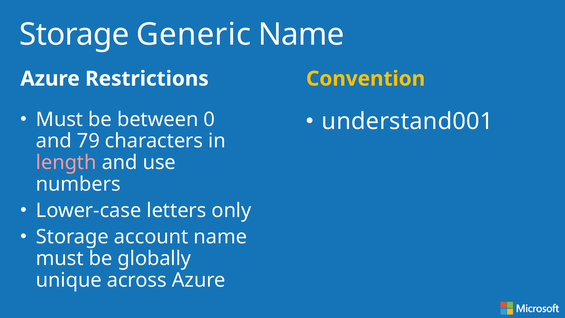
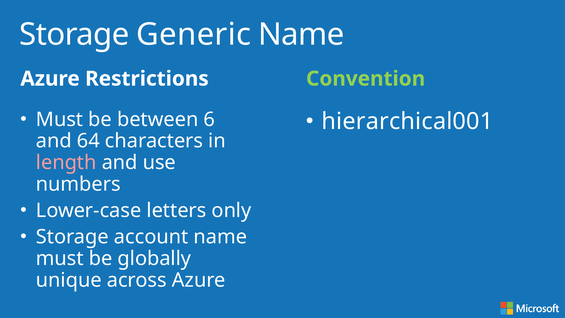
Convention colour: yellow -> light green
0: 0 -> 6
understand001: understand001 -> hierarchical001
79: 79 -> 64
